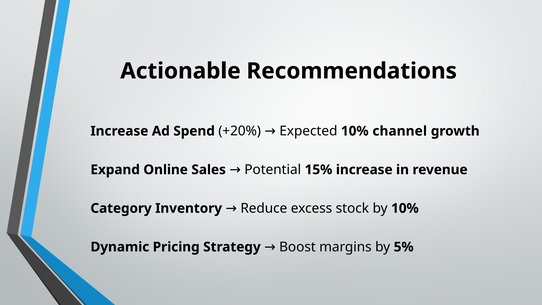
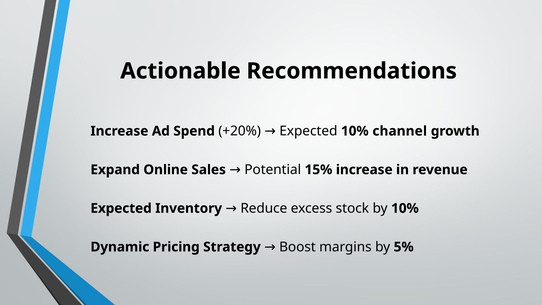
Category at (121, 208): Category -> Expected
